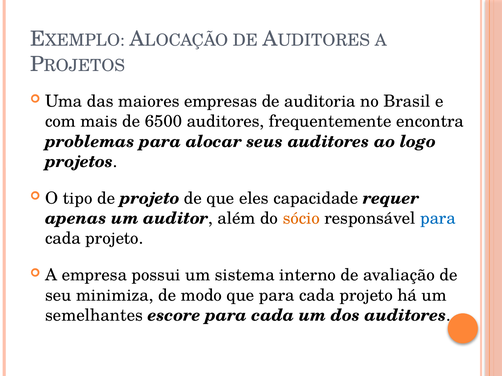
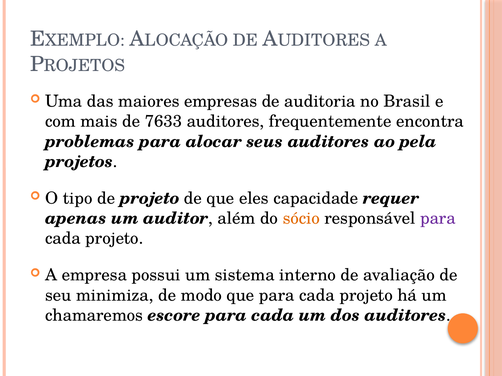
6500: 6500 -> 7633
logo: logo -> pela
para at (438, 219) colour: blue -> purple
semelhantes: semelhantes -> chamaremos
